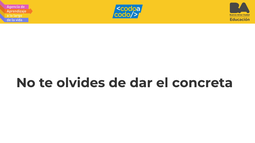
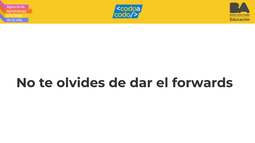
concreta: concreta -> forwards
